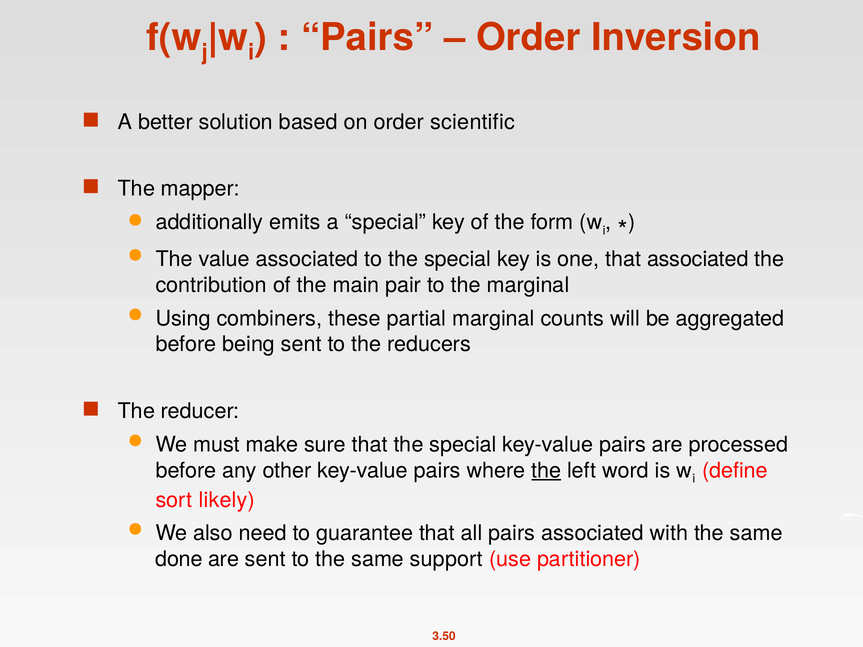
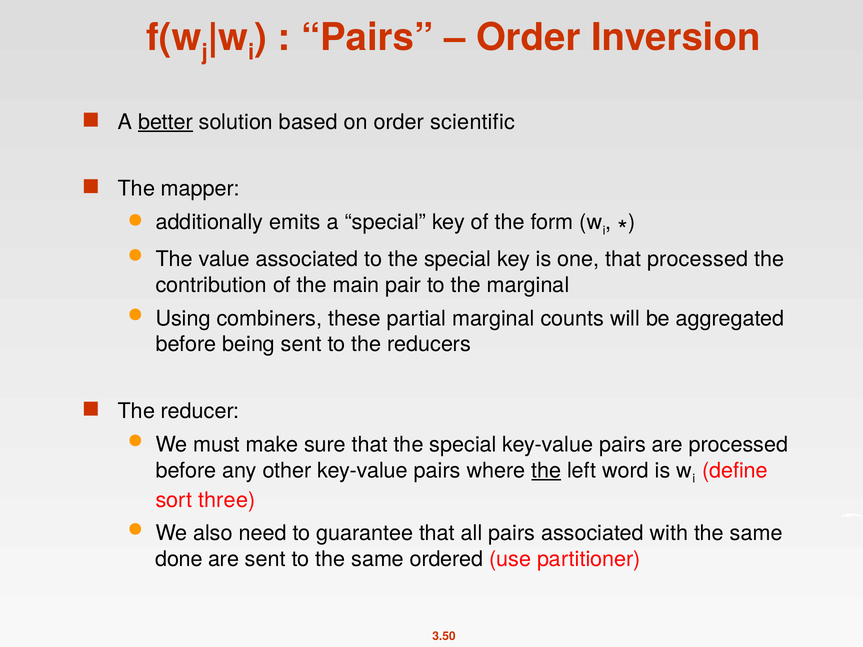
better underline: none -> present
that associated: associated -> processed
likely: likely -> three
support: support -> ordered
